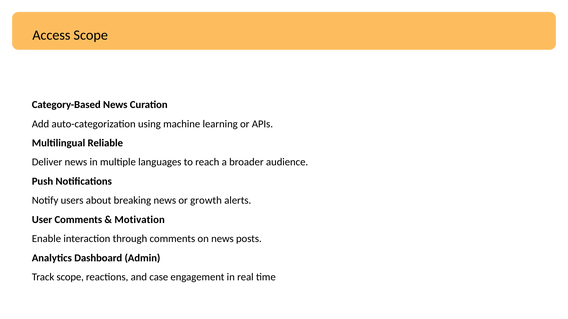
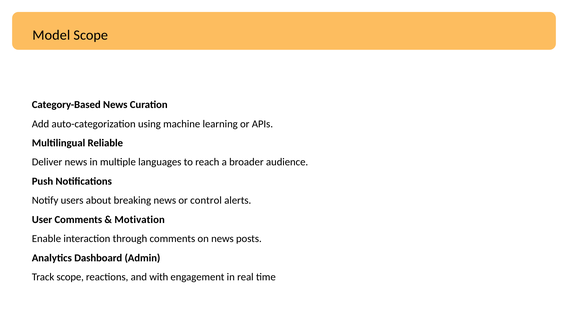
Access: Access -> Model
growth: growth -> control
case: case -> with
